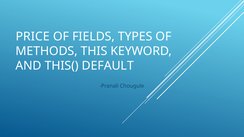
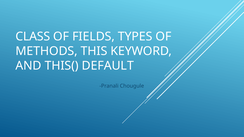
PRICE: PRICE -> CLASS
